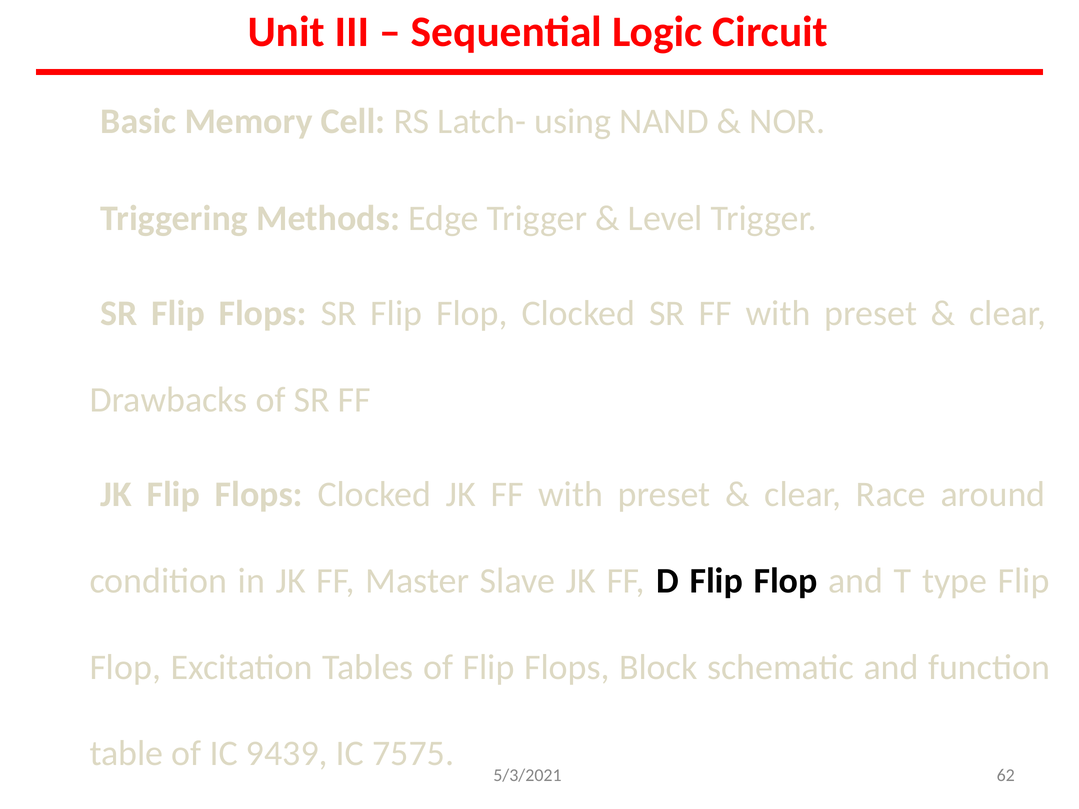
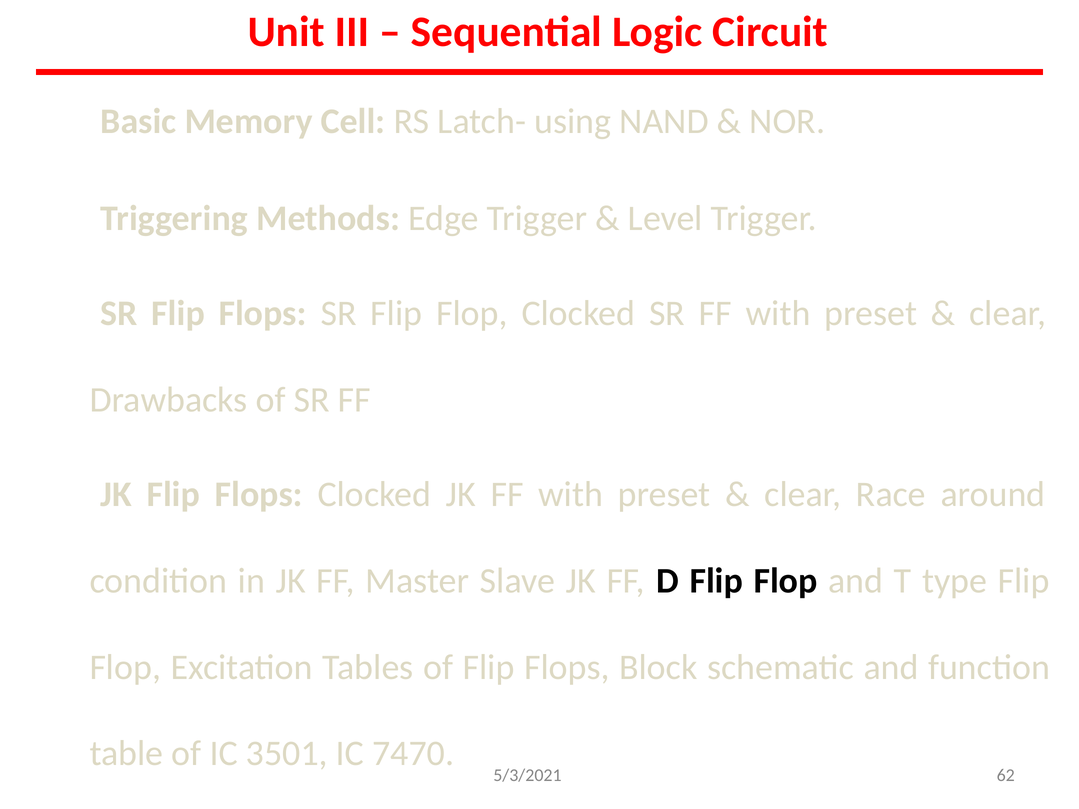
9439: 9439 -> 3501
7575: 7575 -> 7470
